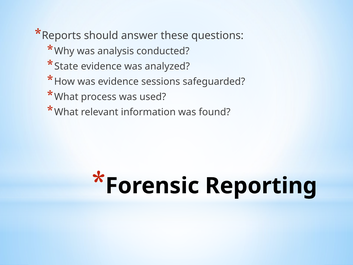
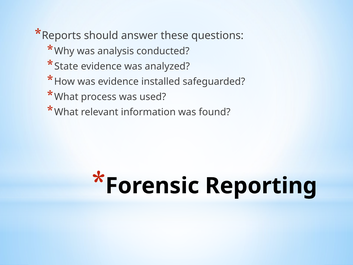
sessions: sessions -> installed
